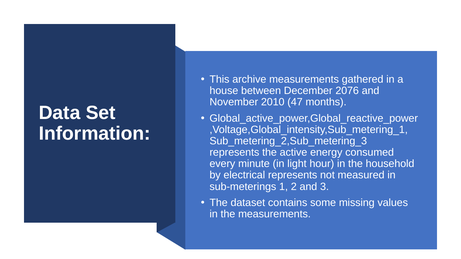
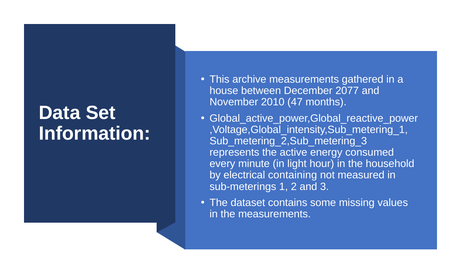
2076: 2076 -> 2077
electrical represents: represents -> containing
